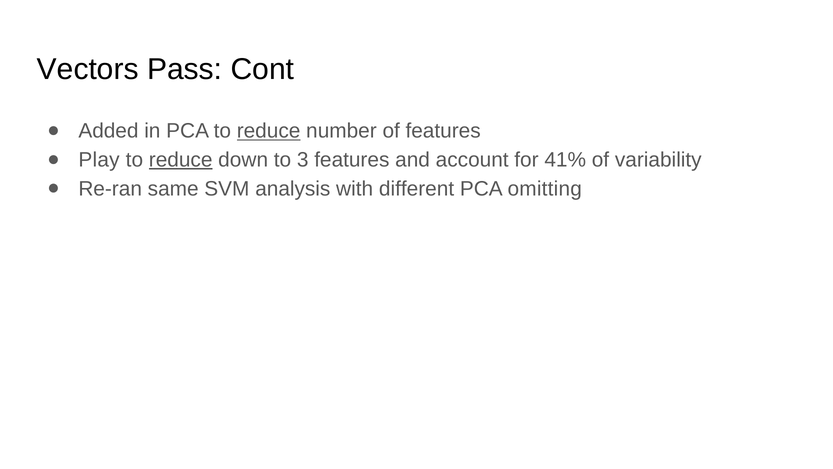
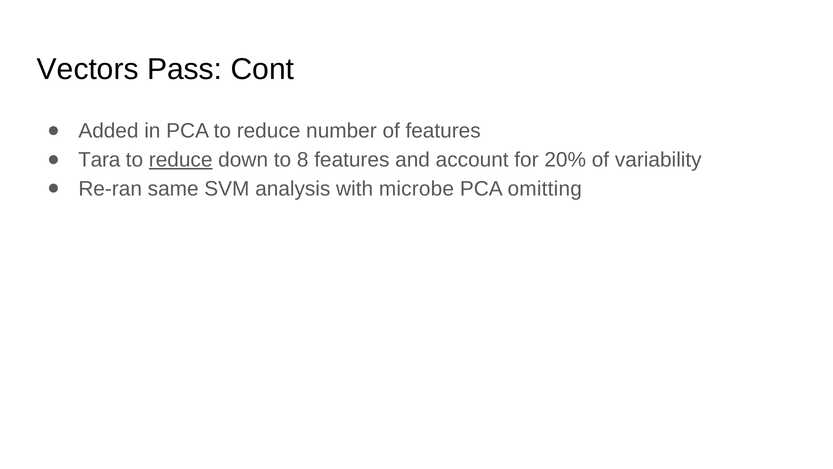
reduce at (269, 131) underline: present -> none
Play: Play -> Tara
3: 3 -> 8
41%: 41% -> 20%
different: different -> microbe
